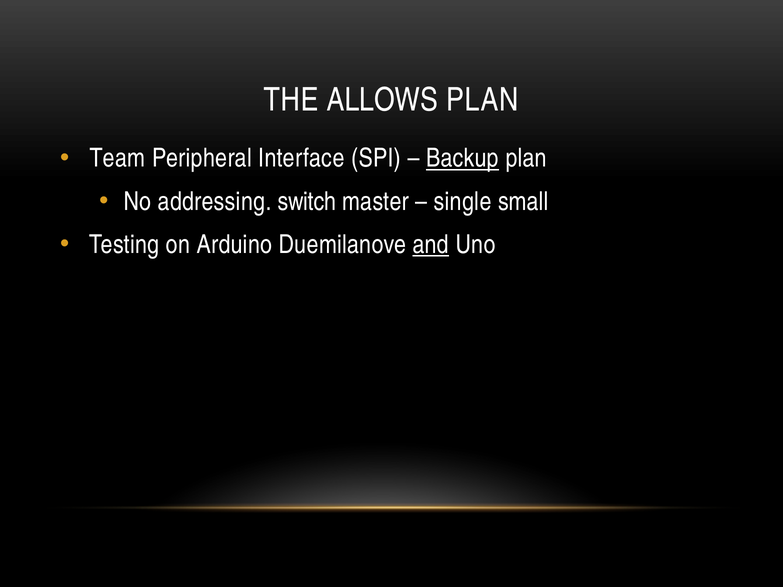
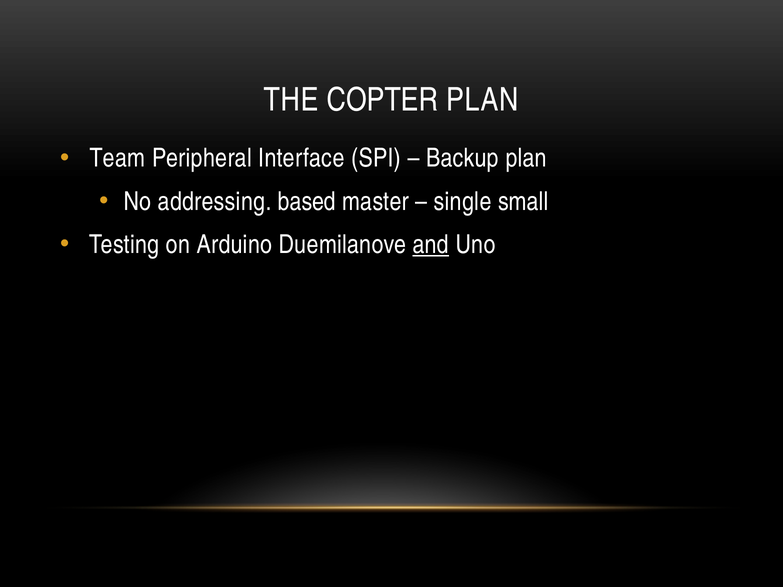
ALLOWS: ALLOWS -> COPTER
Backup underline: present -> none
switch: switch -> based
